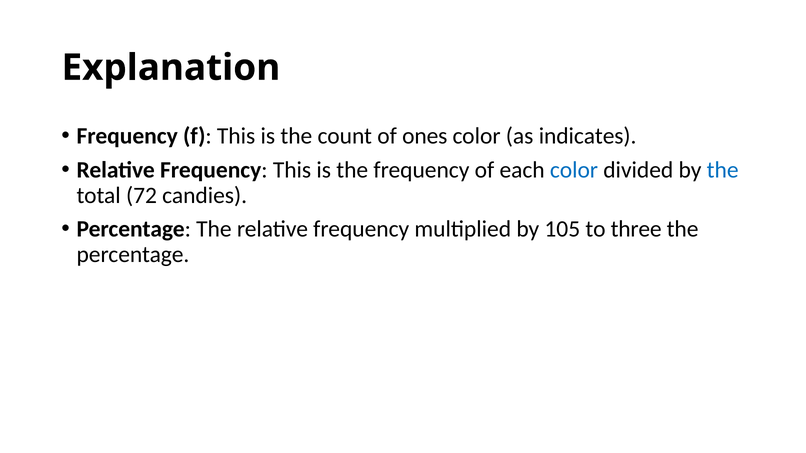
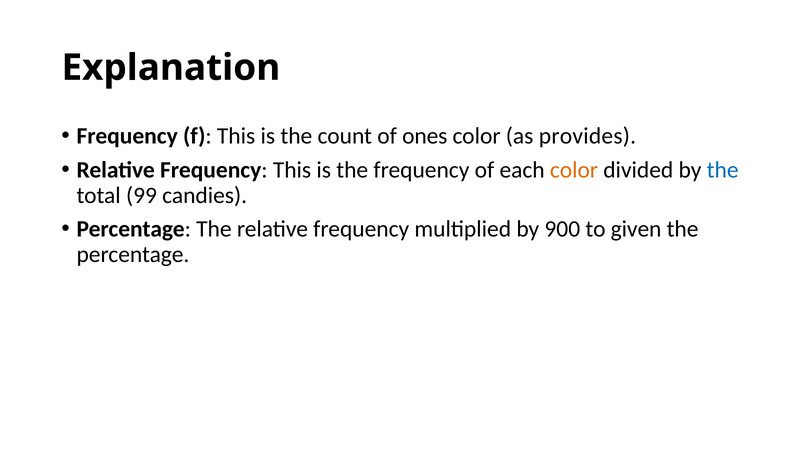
indicates: indicates -> provides
color at (574, 170) colour: blue -> orange
72: 72 -> 99
105: 105 -> 900
three: three -> given
